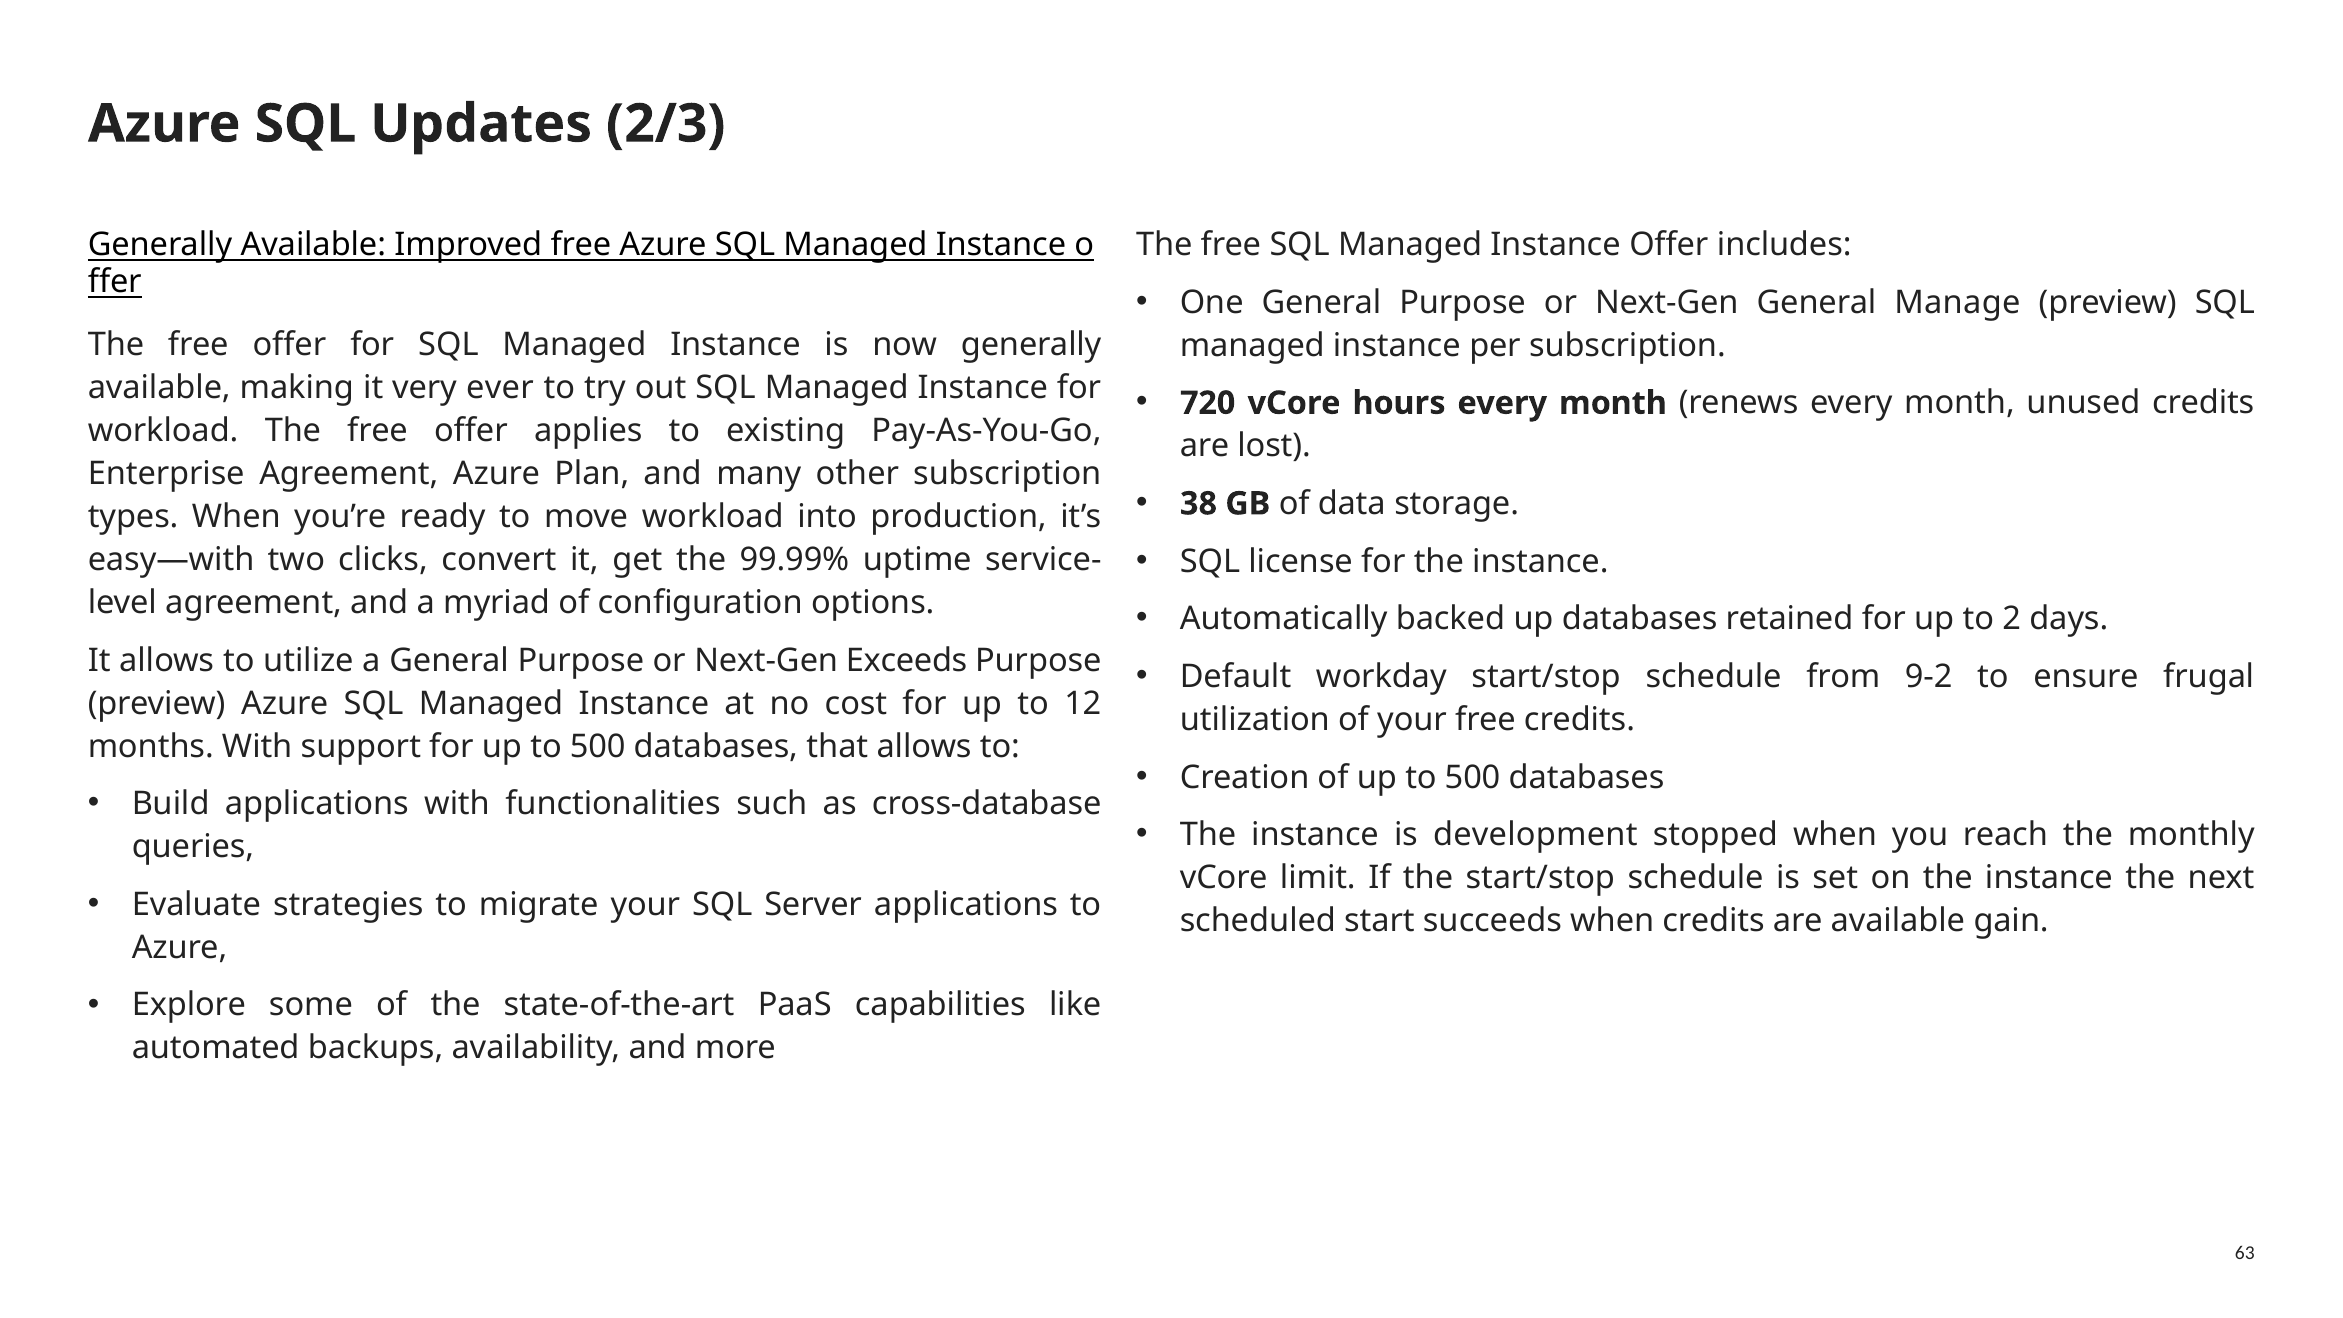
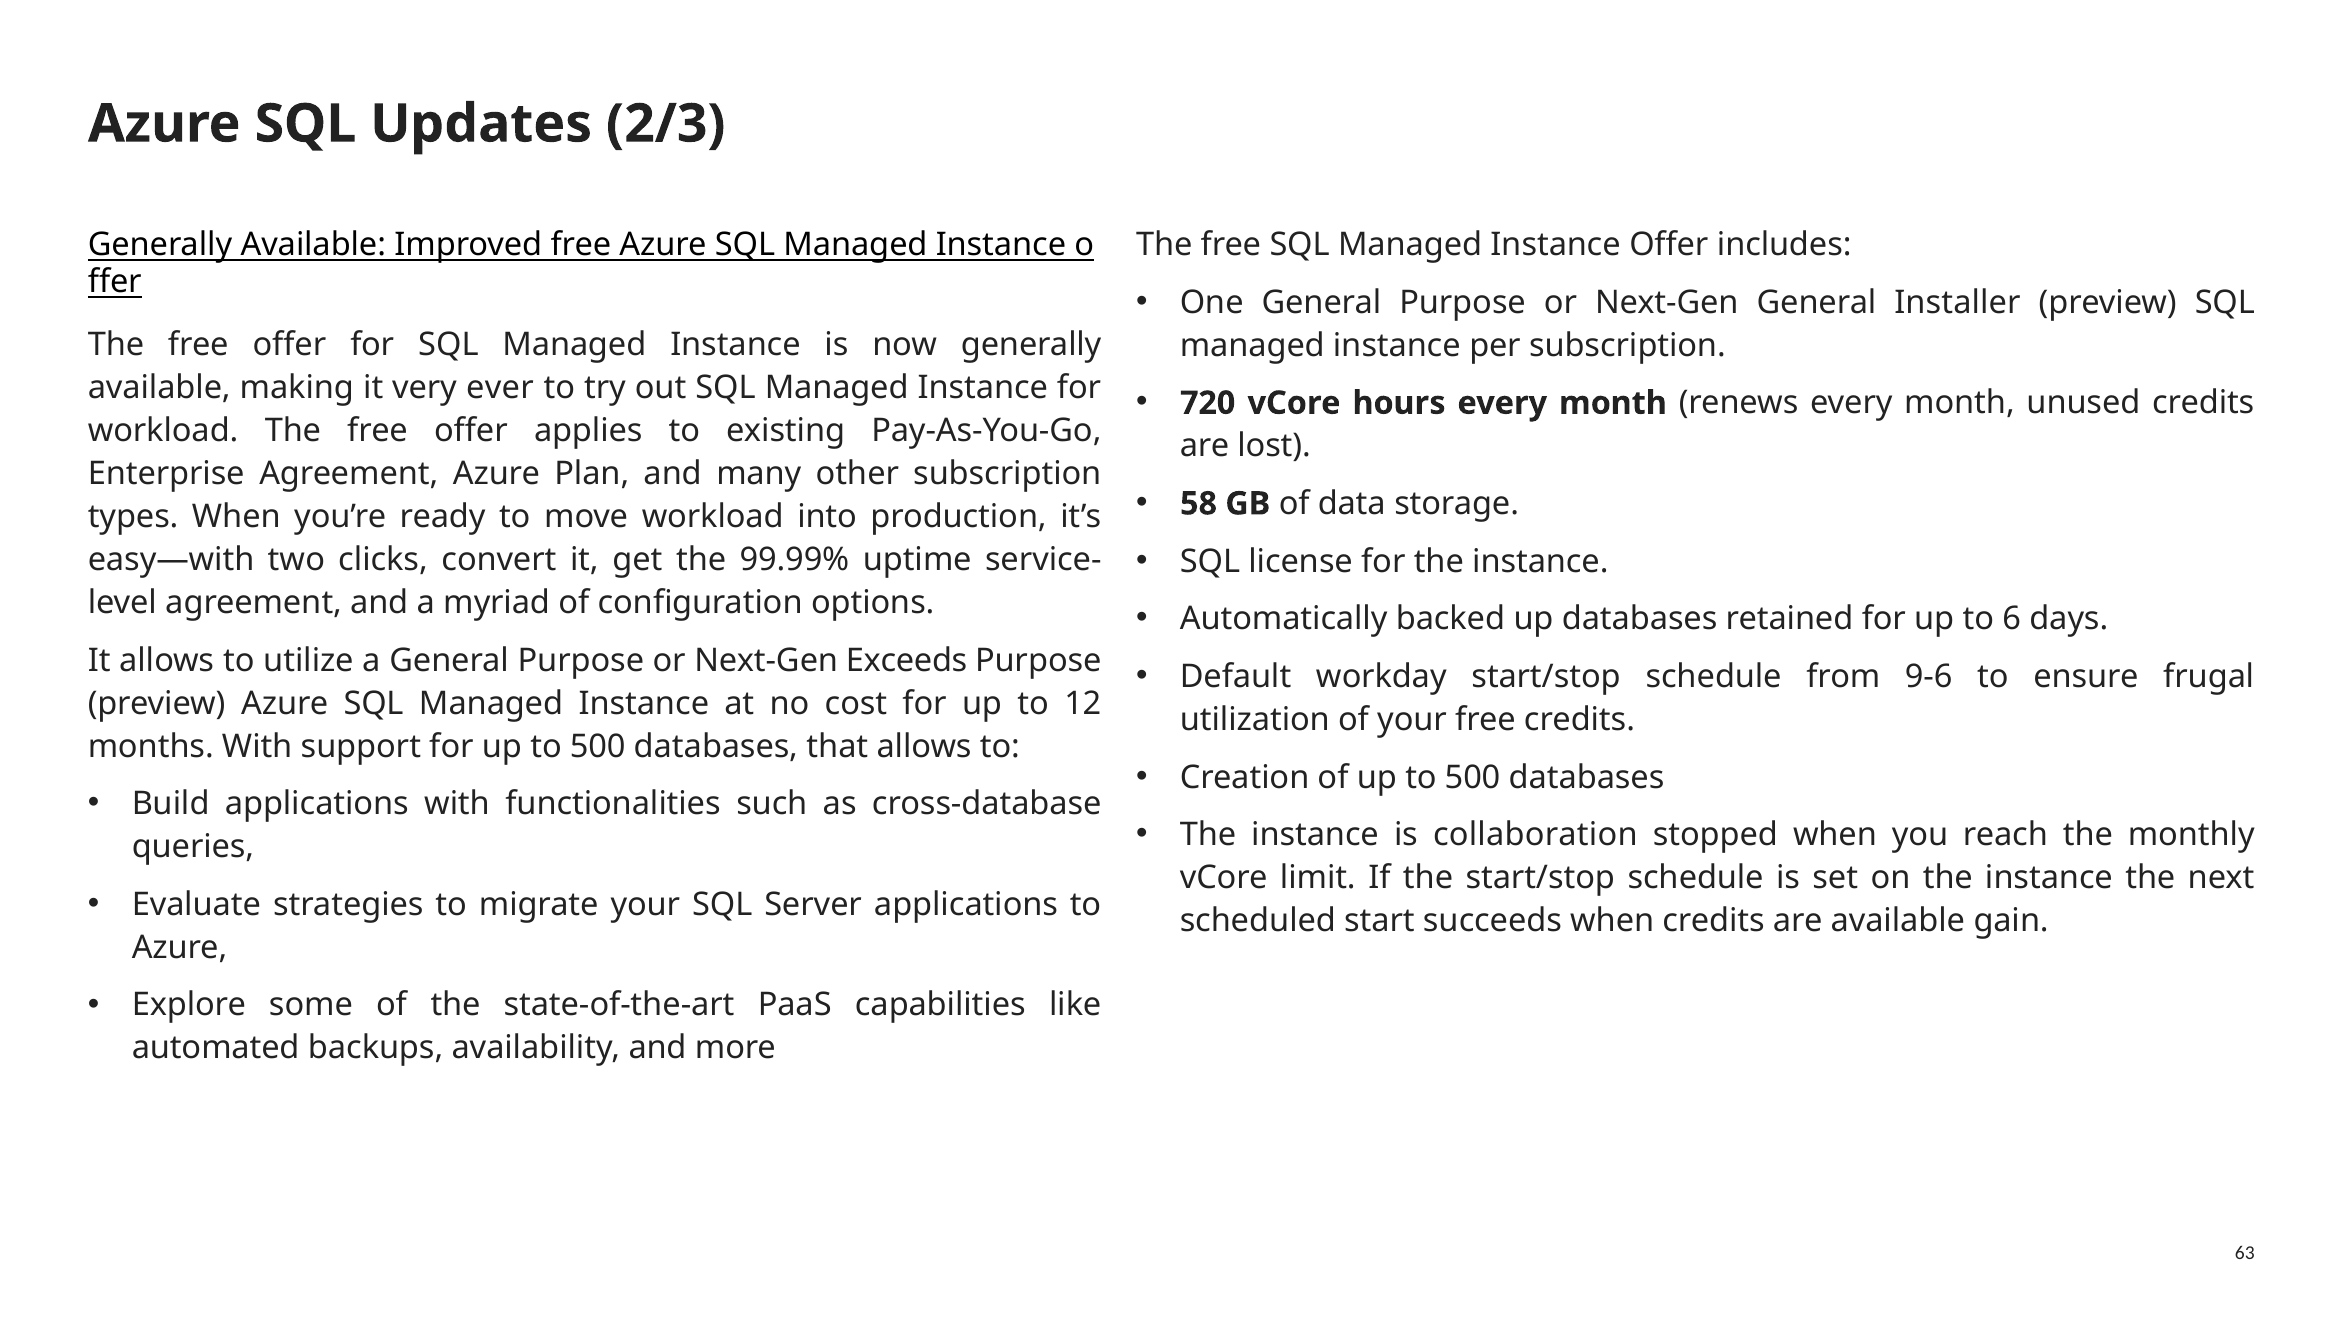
Manage: Manage -> Installer
38: 38 -> 58
2: 2 -> 6
9-2: 9-2 -> 9-6
development: development -> collaboration
